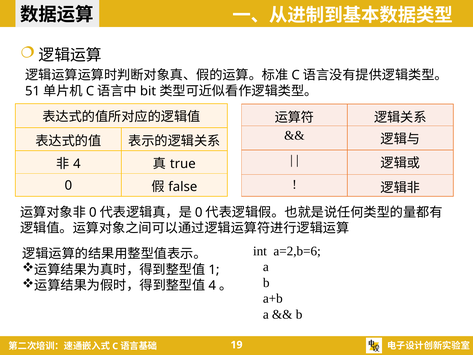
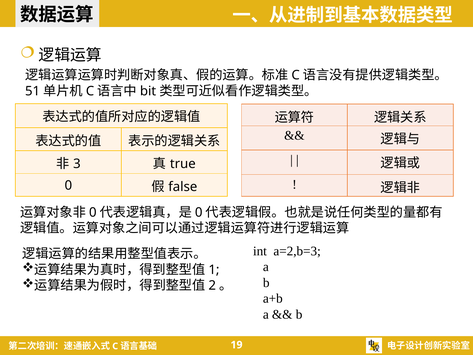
4 at (77, 164): 4 -> 3
a=2,b=6: a=2,b=6 -> a=2,b=3
4 at (212, 285): 4 -> 2
